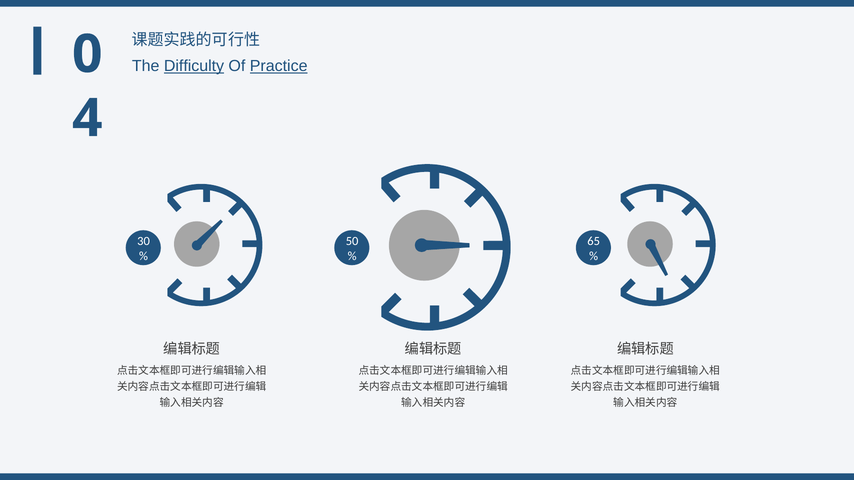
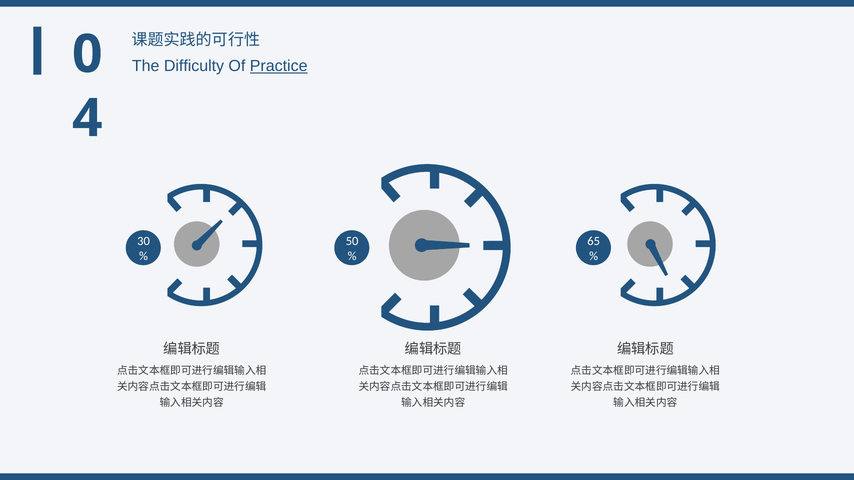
Difficulty underline: present -> none
